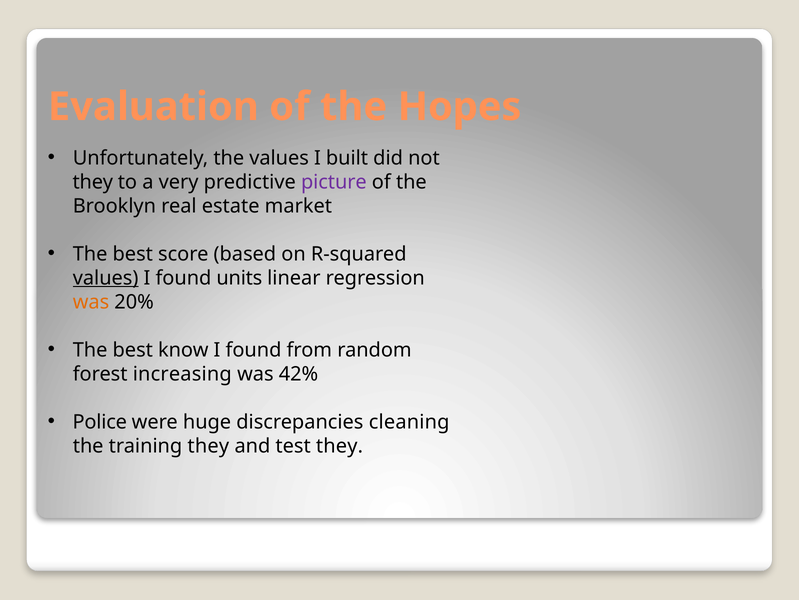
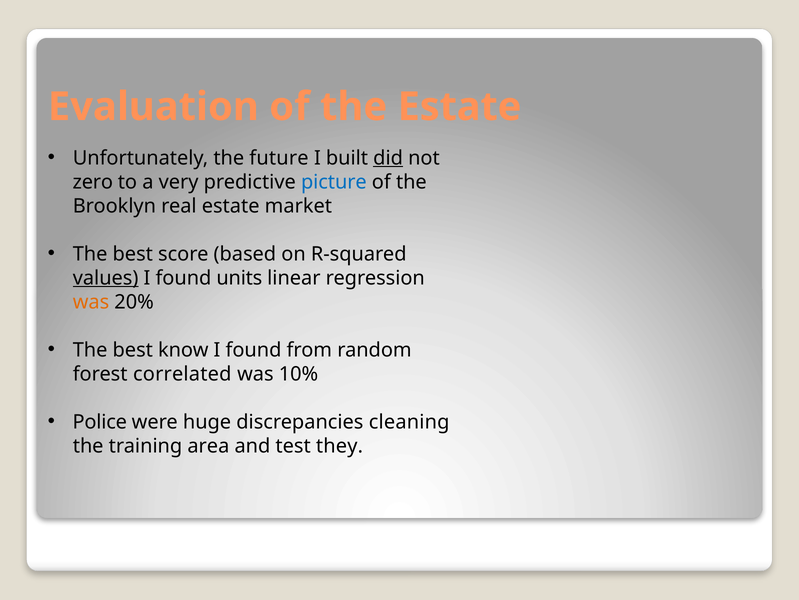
the Hopes: Hopes -> Estate
the values: values -> future
did underline: none -> present
they at (93, 182): they -> zero
picture colour: purple -> blue
increasing: increasing -> correlated
42%: 42% -> 10%
training they: they -> area
